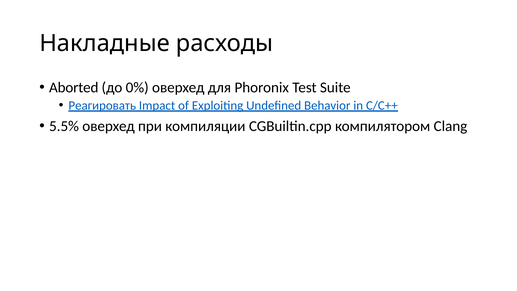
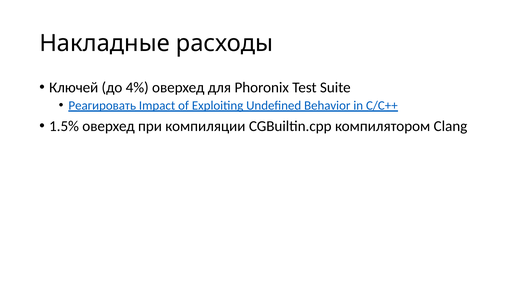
Aborted: Aborted -> Ключей
0%: 0% -> 4%
5.5%: 5.5% -> 1.5%
